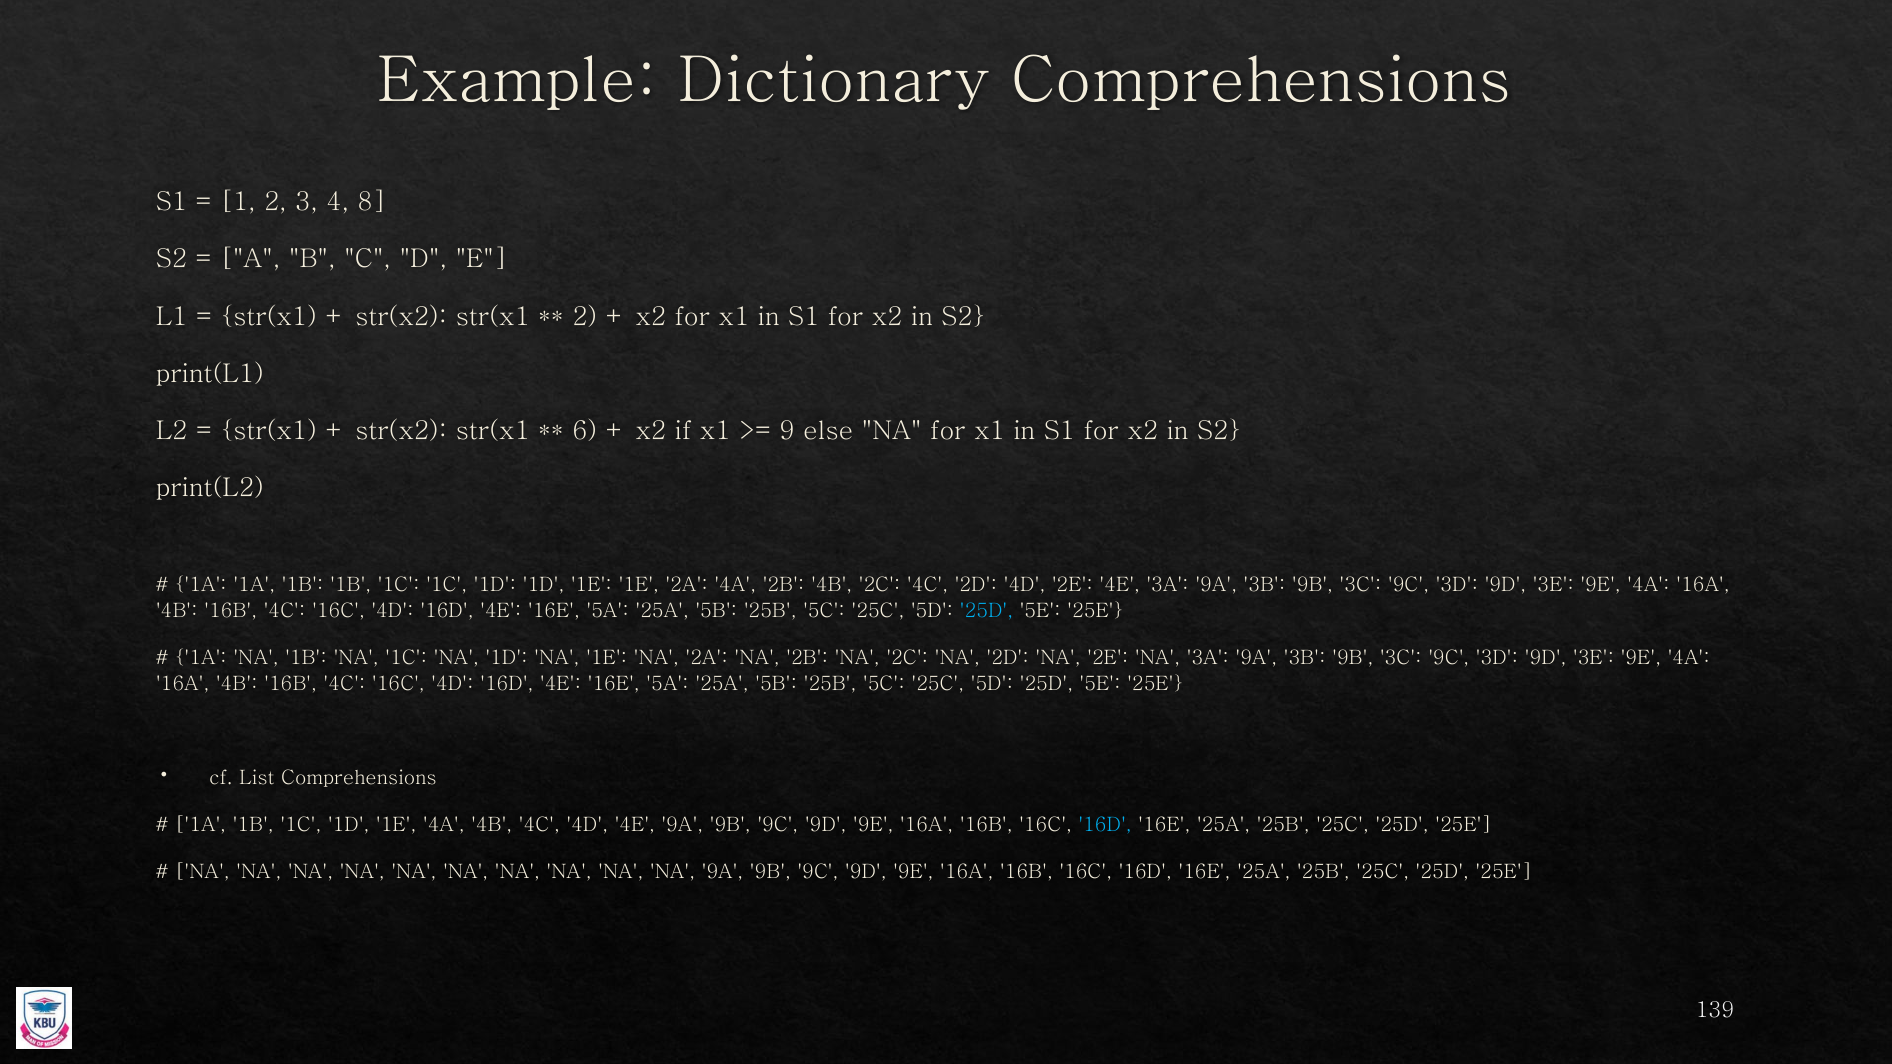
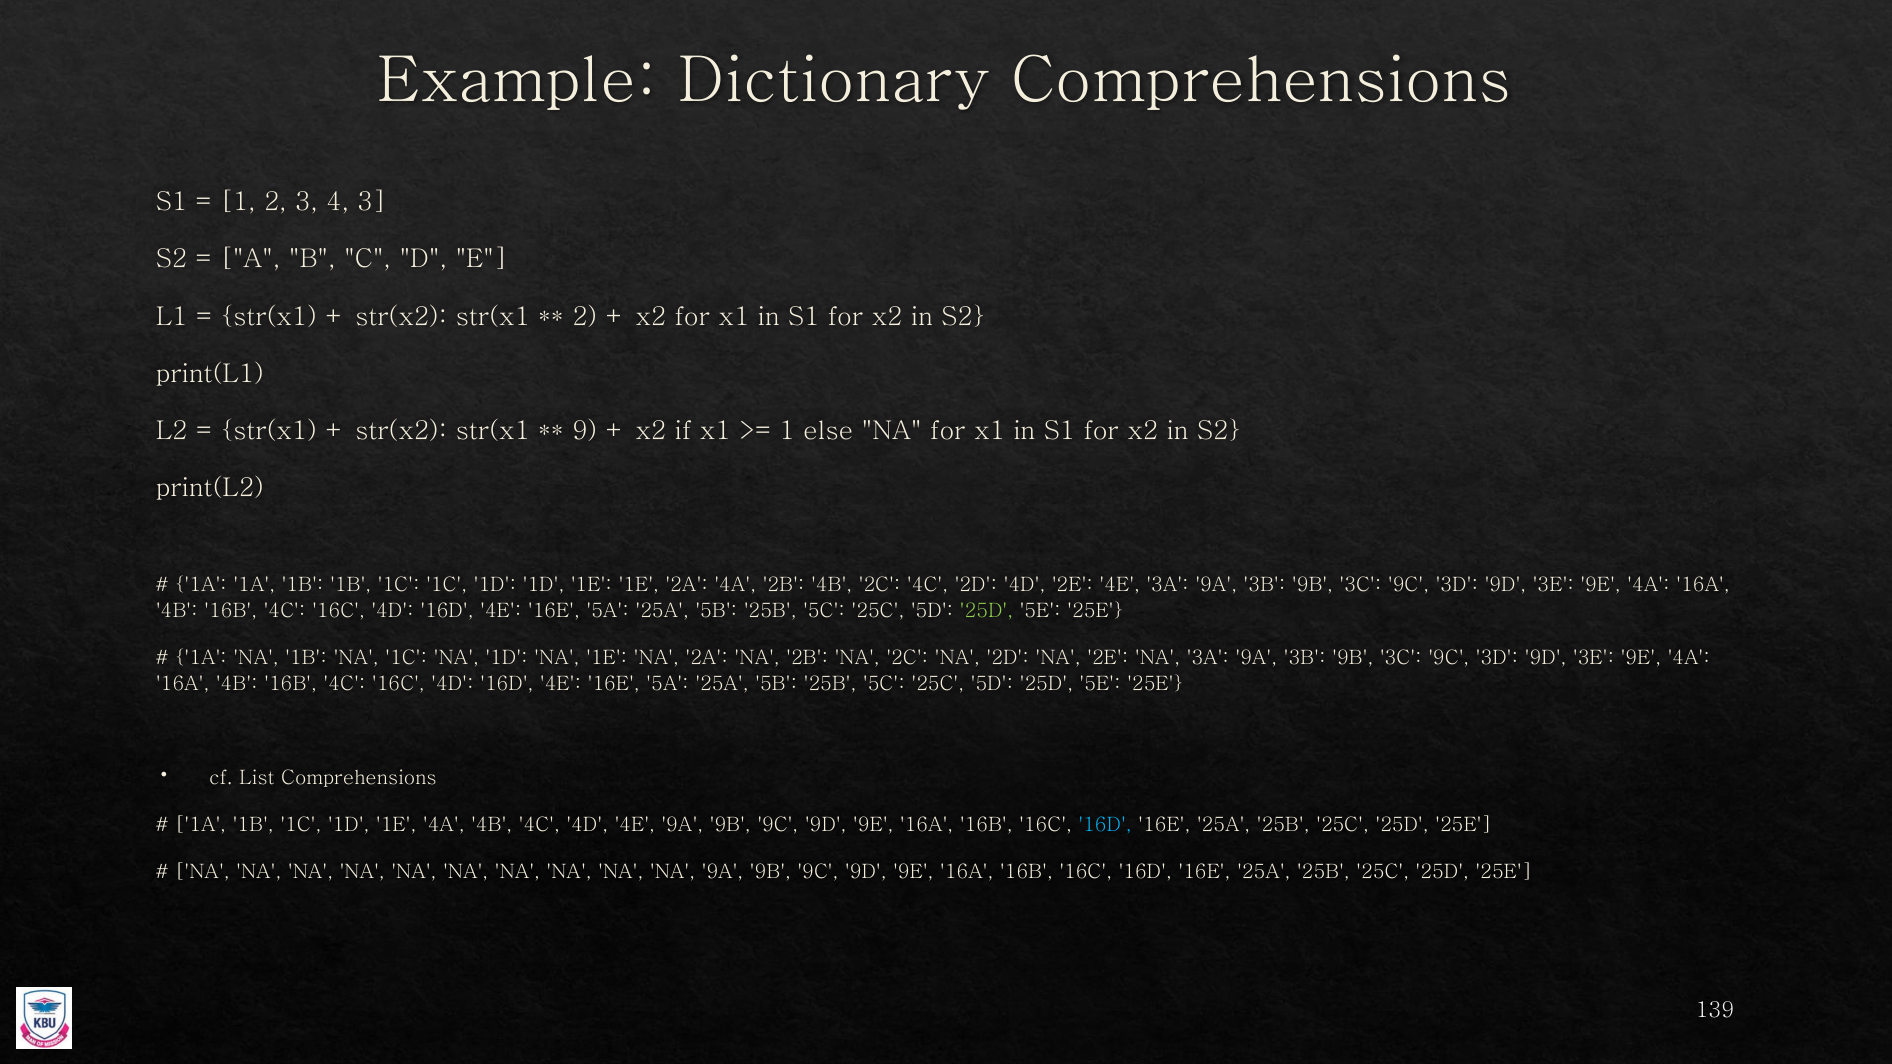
4 8: 8 -> 3
6: 6 -> 9
9 at (787, 431): 9 -> 1
25D at (986, 611) colour: light blue -> light green
